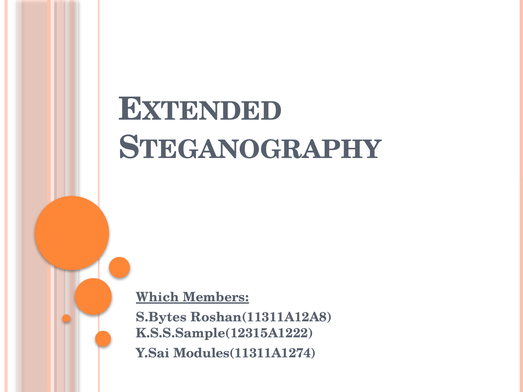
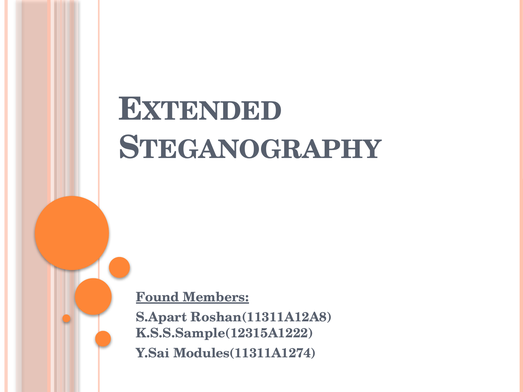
Which: Which -> Found
S.Bytes: S.Bytes -> S.Apart
